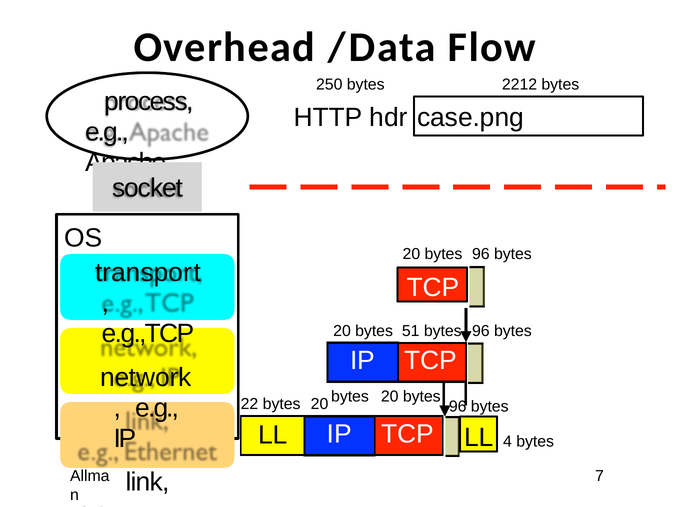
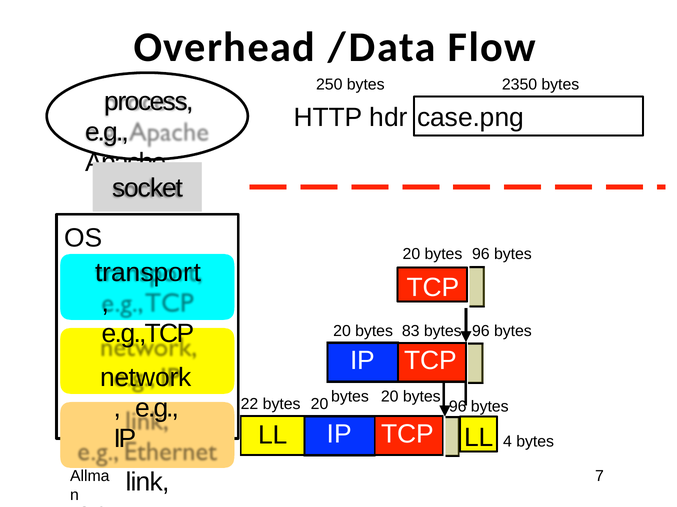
2212: 2212 -> 2350
51: 51 -> 83
